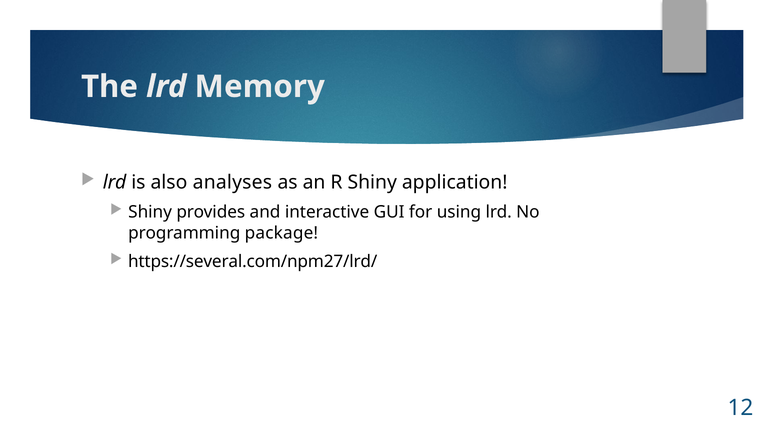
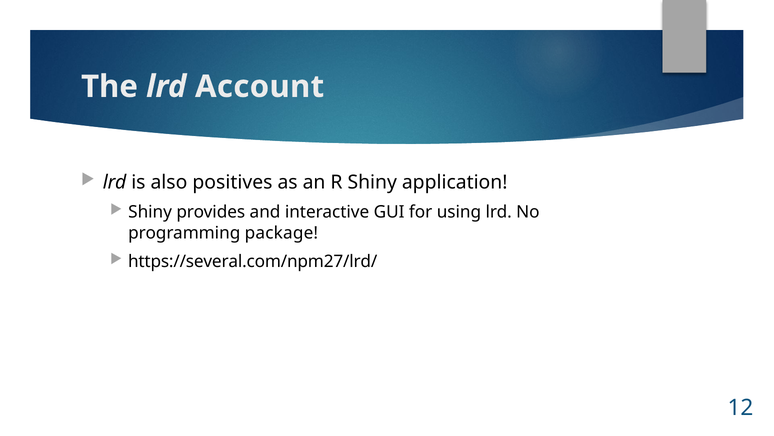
Memory: Memory -> Account
analyses: analyses -> positives
